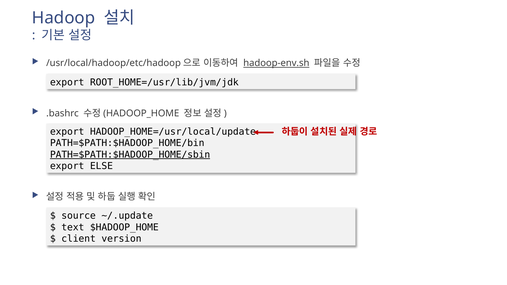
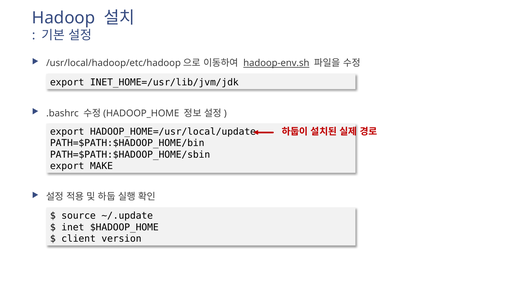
ROOT_HOME=/usr/lib/jvm/jdk: ROOT_HOME=/usr/lib/jvm/jdk -> INET_HOME=/usr/lib/jvm/jdk
PATH=$PATH:$HADOOP_HOME/sbin underline: present -> none
ELSE: ELSE -> MAKE
text: text -> inet
